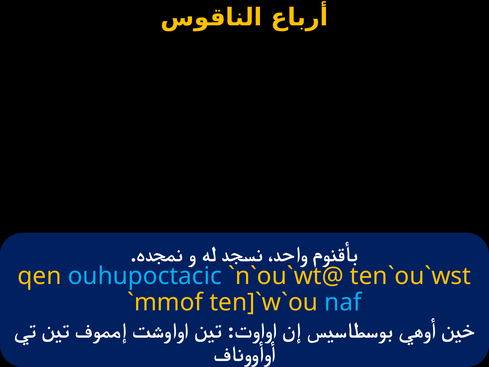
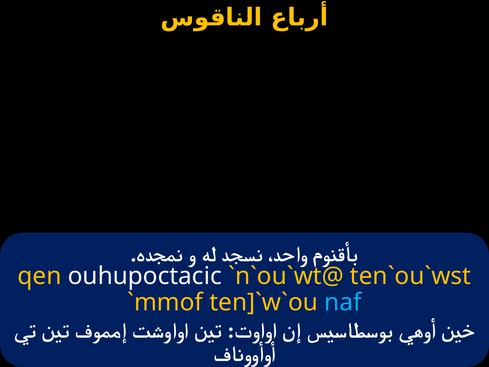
ouhupoctacic colour: light blue -> white
